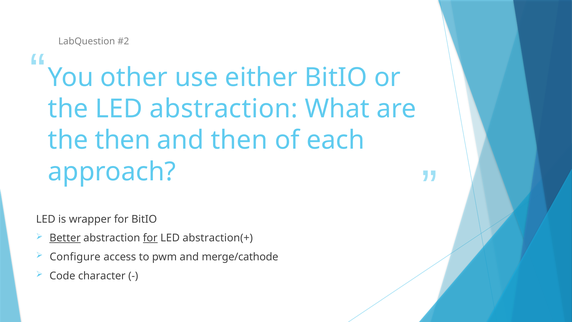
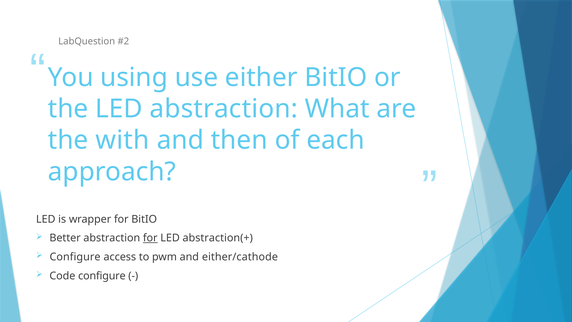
other: other -> using
the then: then -> with
Better underline: present -> none
merge/cathode: merge/cathode -> either/cathode
Code character: character -> configure
